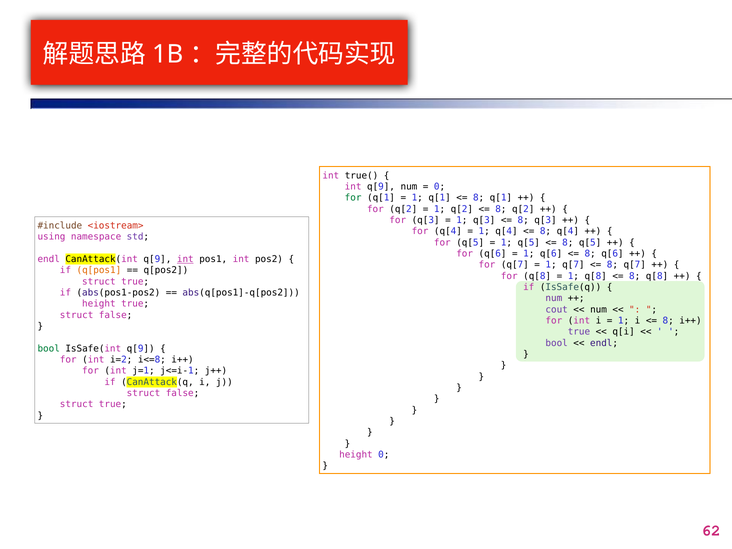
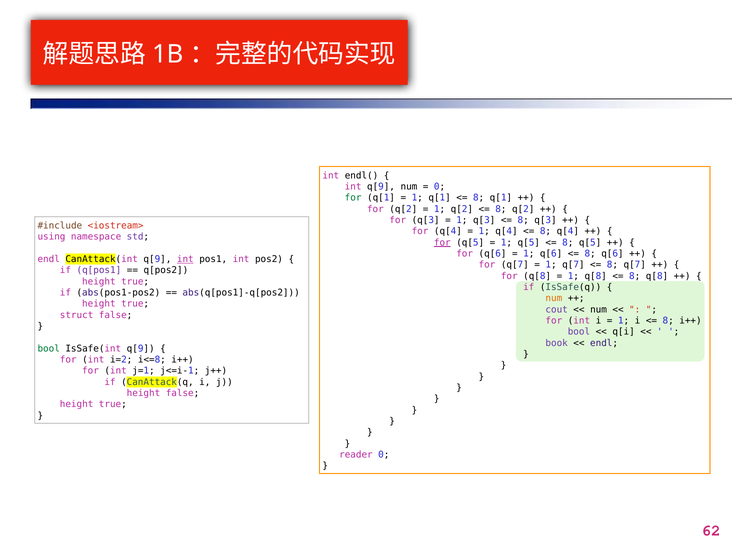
true(: true( -> endl(
for at (442, 242) underline: none -> present
q[pos1 colour: orange -> purple
struct at (99, 282): struct -> height
num at (554, 298) colour: purple -> orange
true at (579, 332): true -> bool
bool at (557, 343): bool -> book
struct at (143, 393): struct -> height
struct at (77, 404): struct -> height
height at (356, 455): height -> reader
